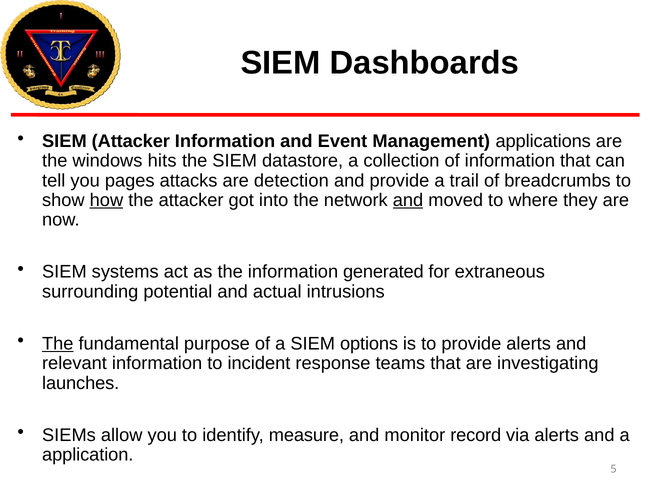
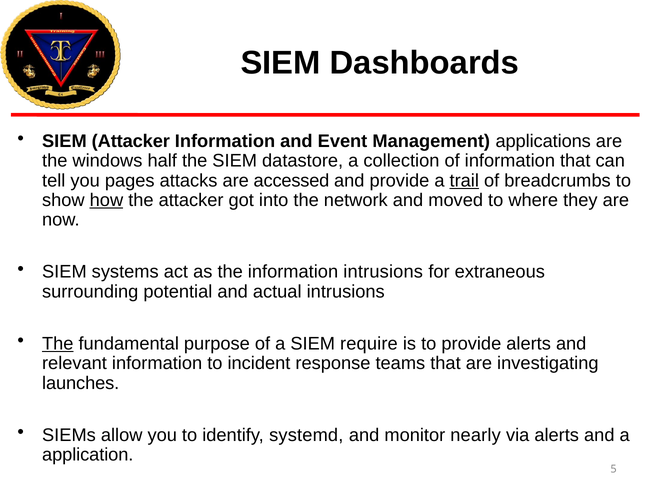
hits: hits -> half
detection: detection -> accessed
trail underline: none -> present
and at (408, 200) underline: present -> none
information generated: generated -> intrusions
options: options -> require
measure: measure -> systemd
record: record -> nearly
